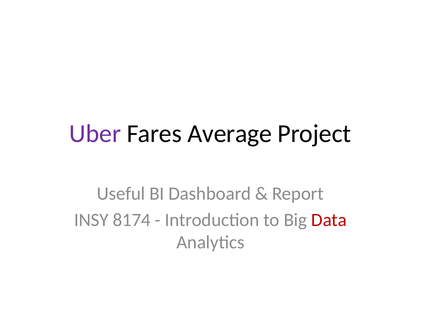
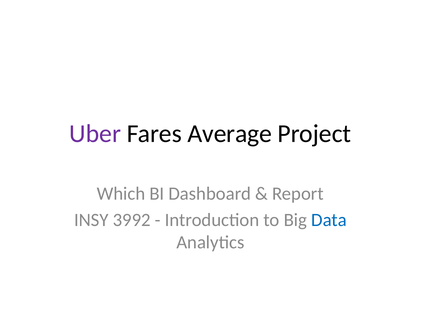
Useful: Useful -> Which
8174: 8174 -> 3992
Data colour: red -> blue
